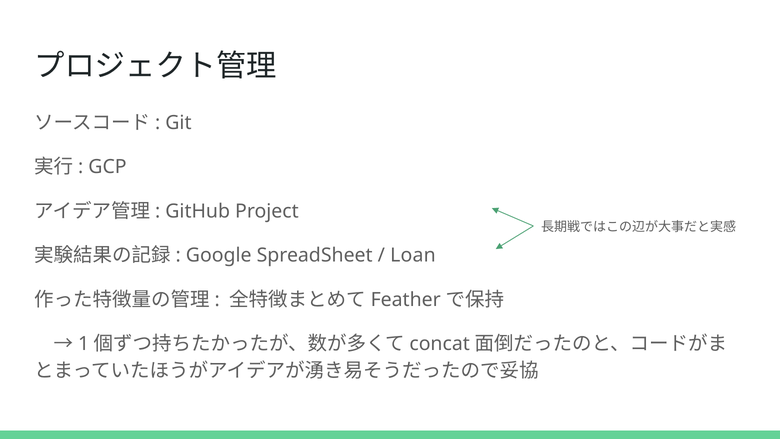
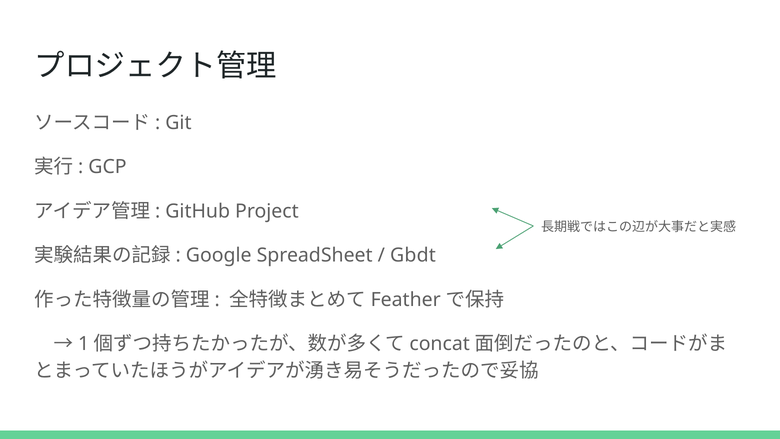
Loan: Loan -> Gbdt
